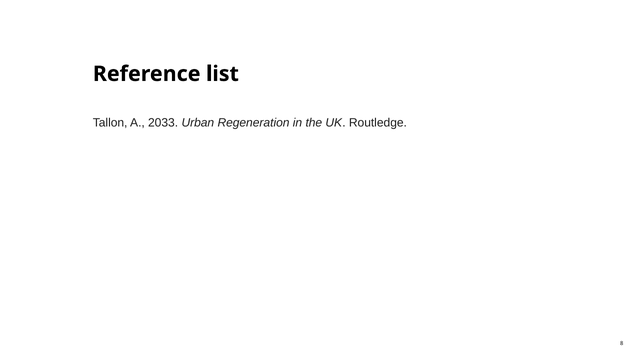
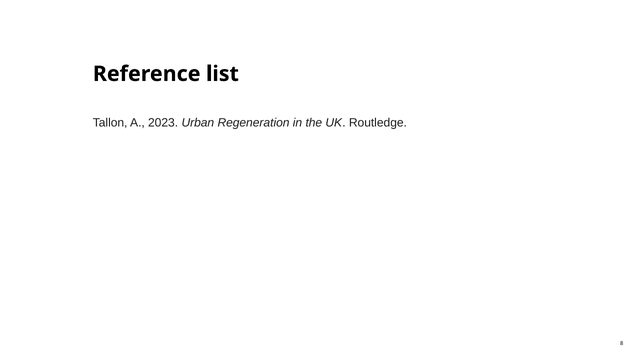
2033: 2033 -> 2023
